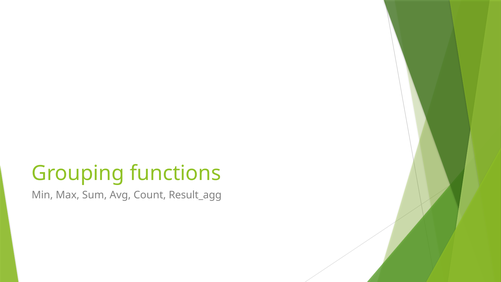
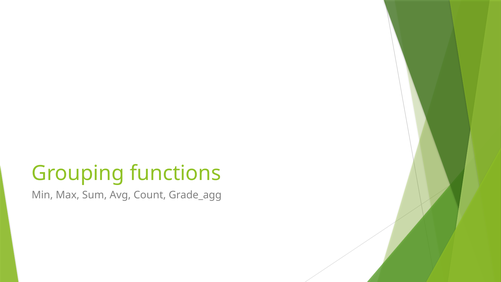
Result_agg: Result_agg -> Grade_agg
